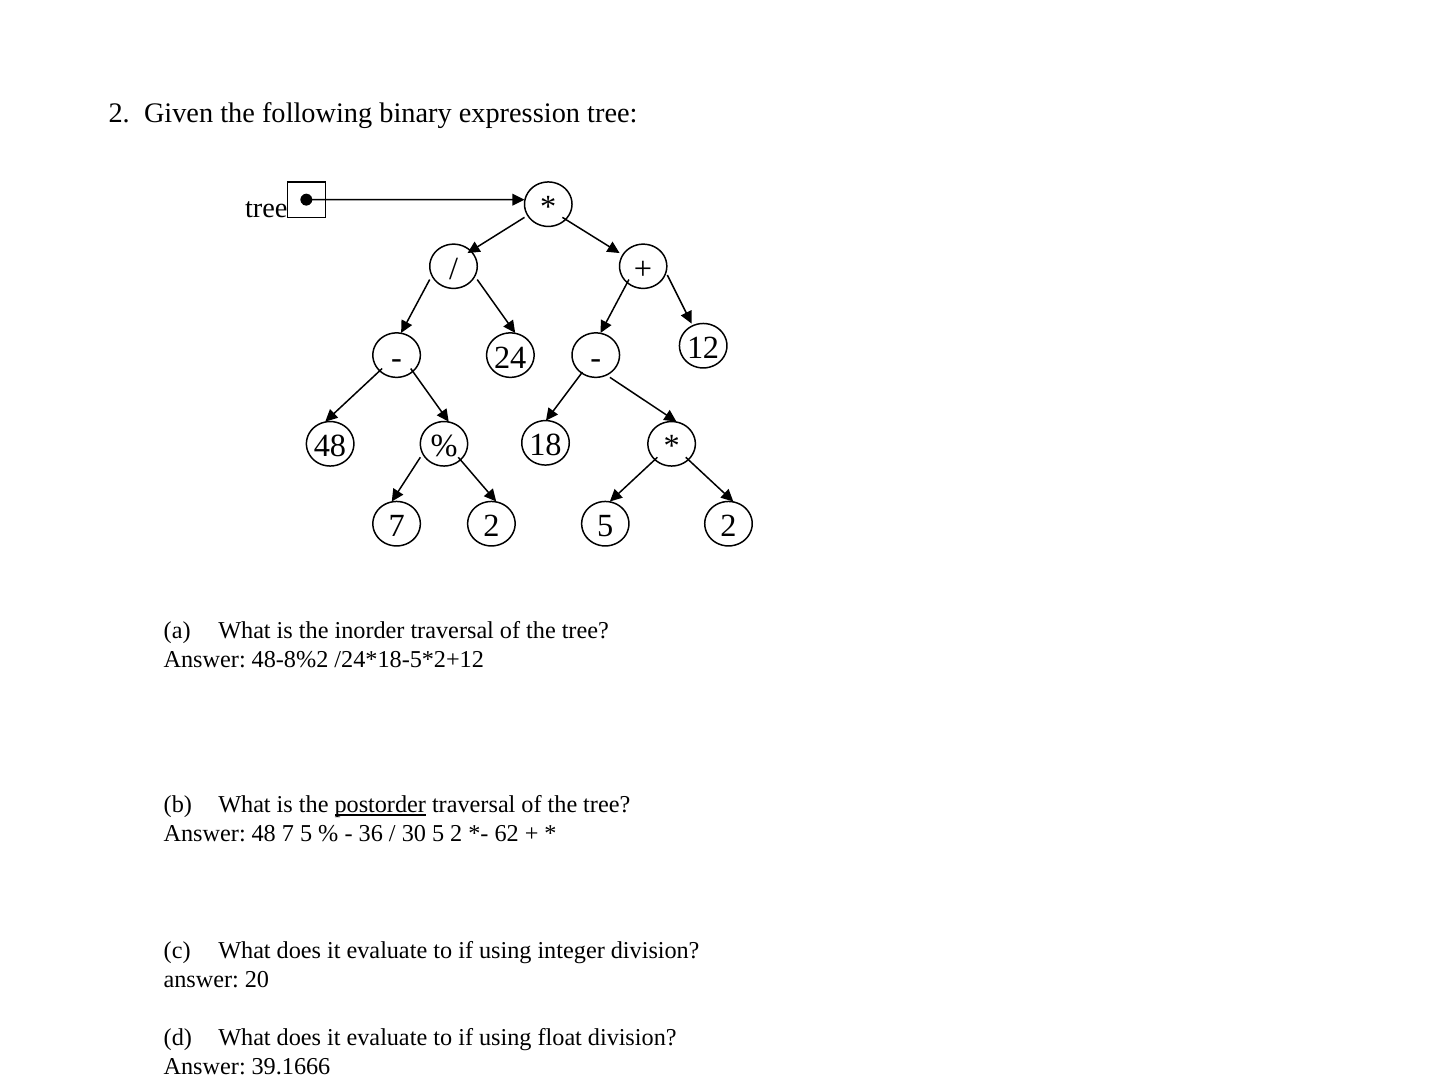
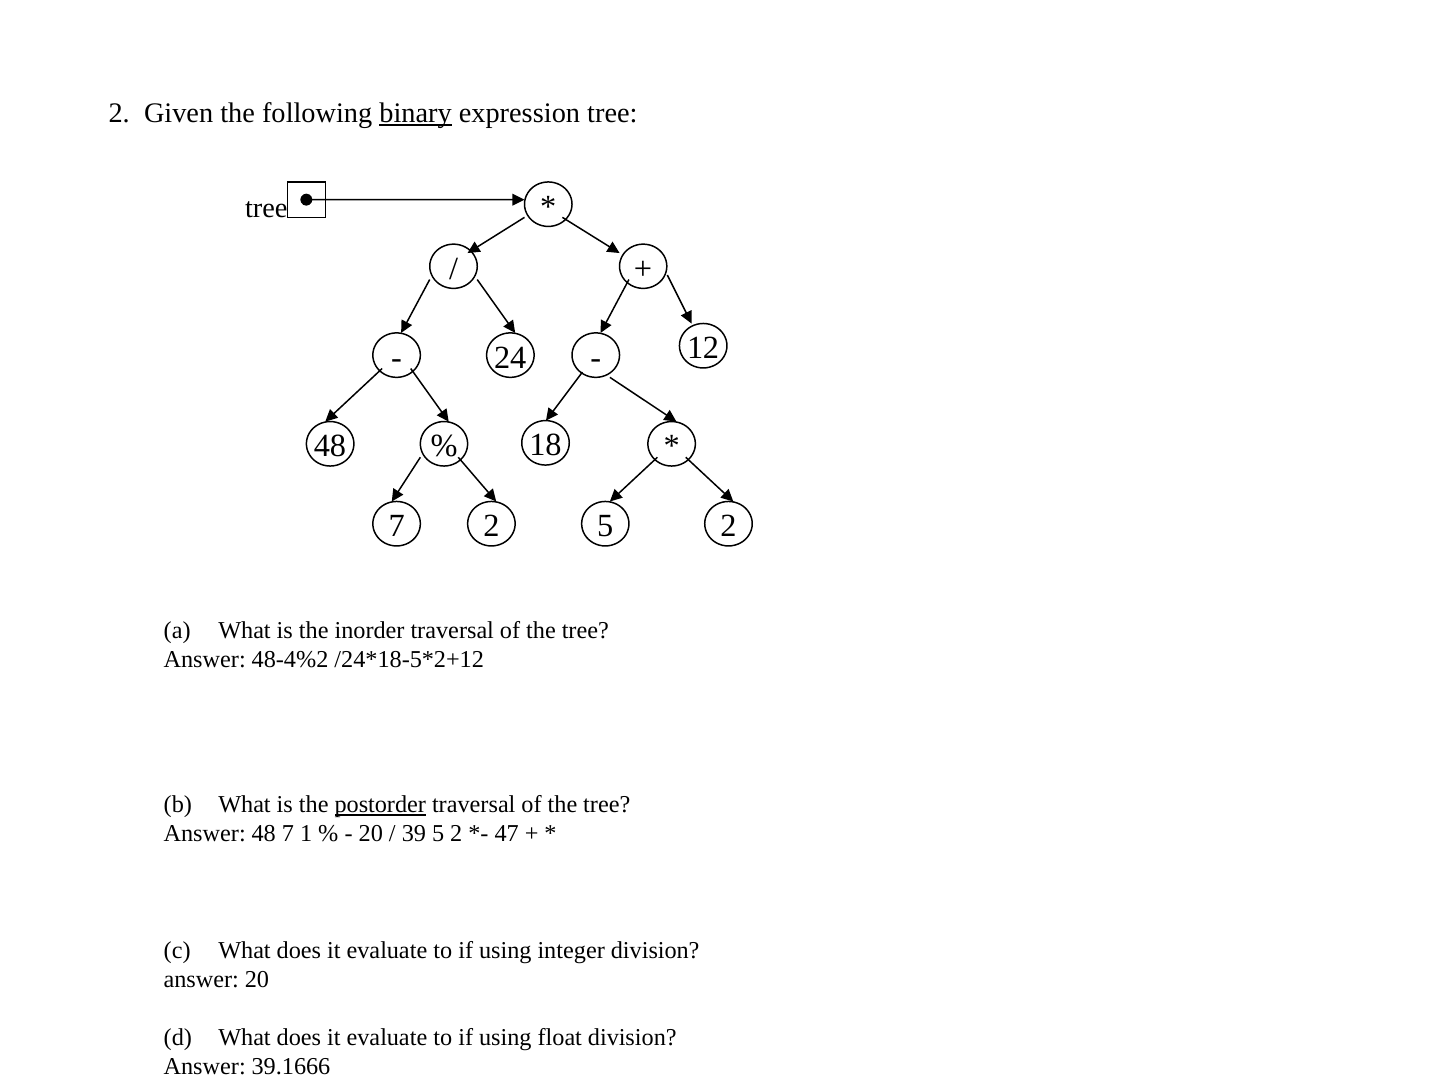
binary underline: none -> present
48-8%2: 48-8%2 -> 48-4%2
7 5: 5 -> 1
36 at (371, 834): 36 -> 20
30: 30 -> 39
62: 62 -> 47
